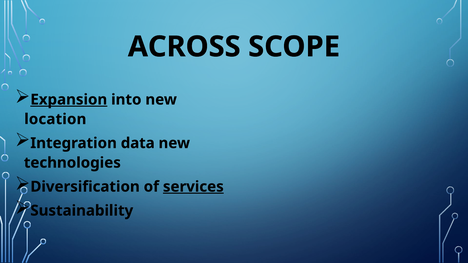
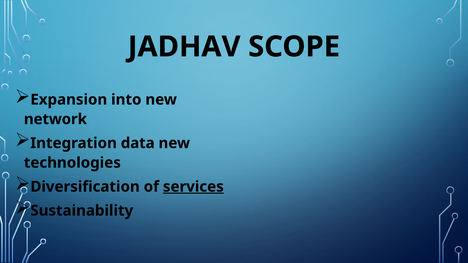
ACROSS: ACROSS -> JADHAV
Expansion underline: present -> none
location: location -> network
